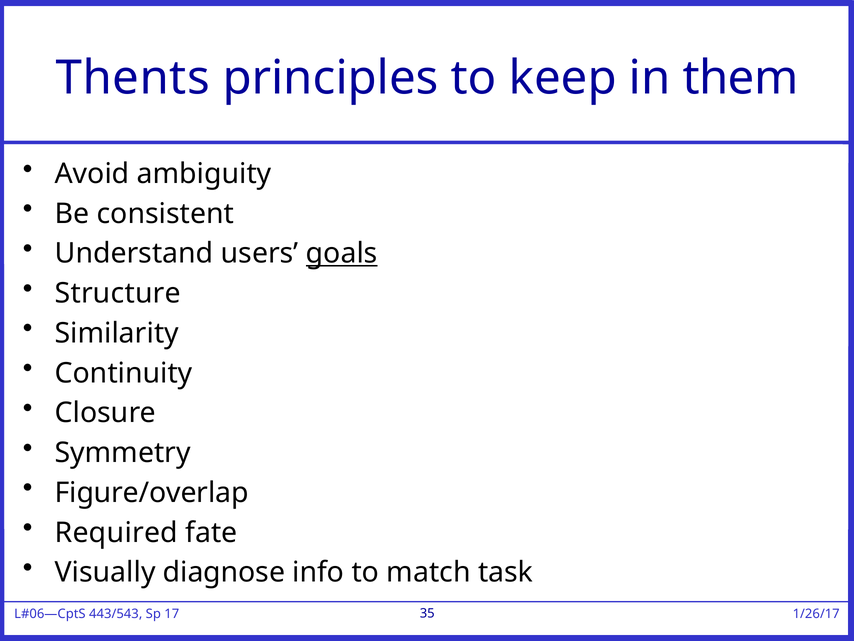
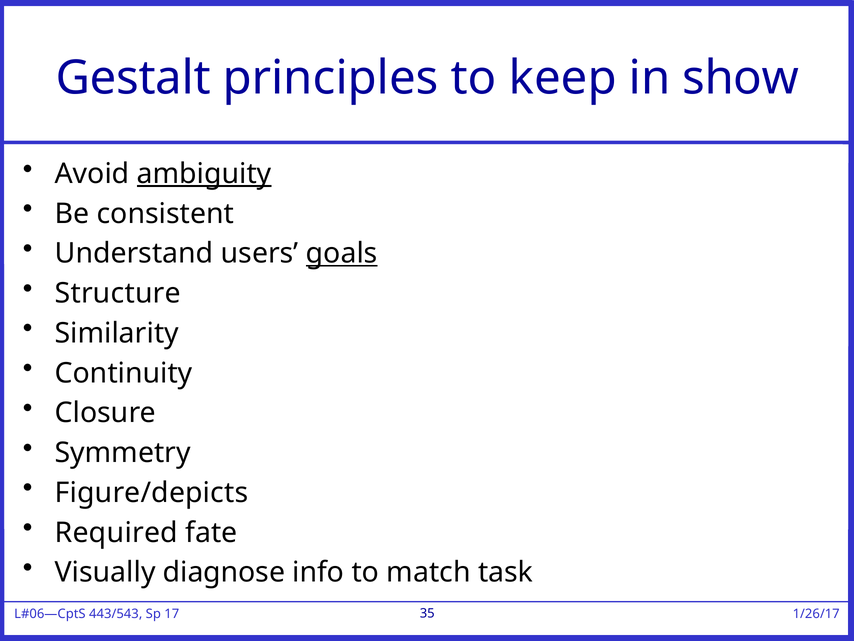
Thents: Thents -> Gestalt
them: them -> show
ambiguity underline: none -> present
Figure/overlap: Figure/overlap -> Figure/depicts
